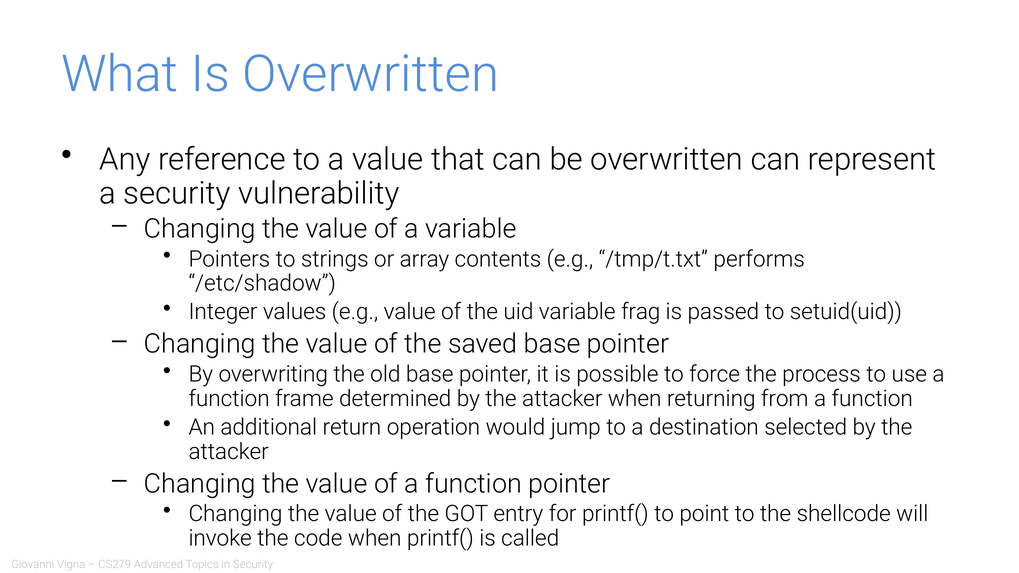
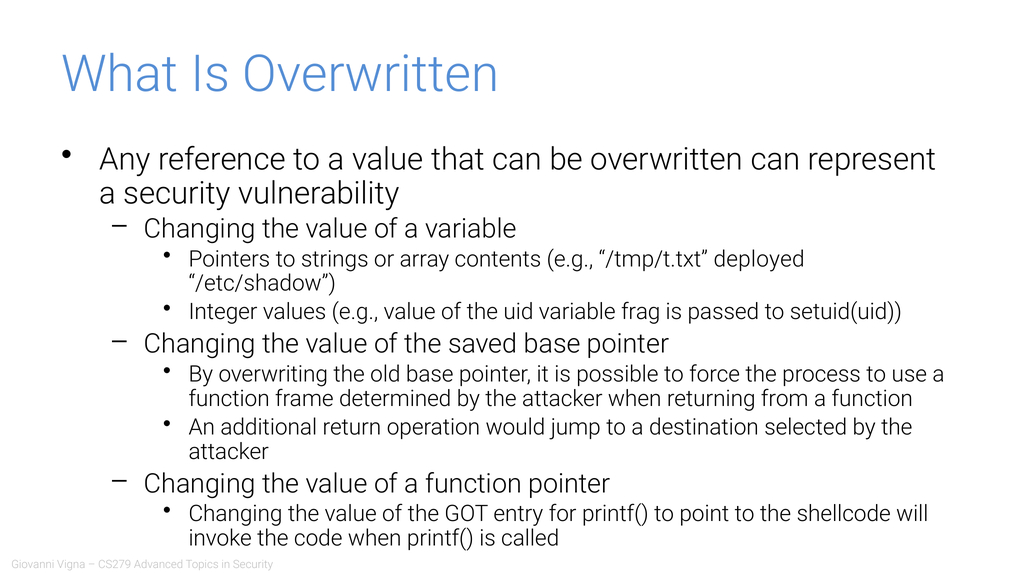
performs: performs -> deployed
